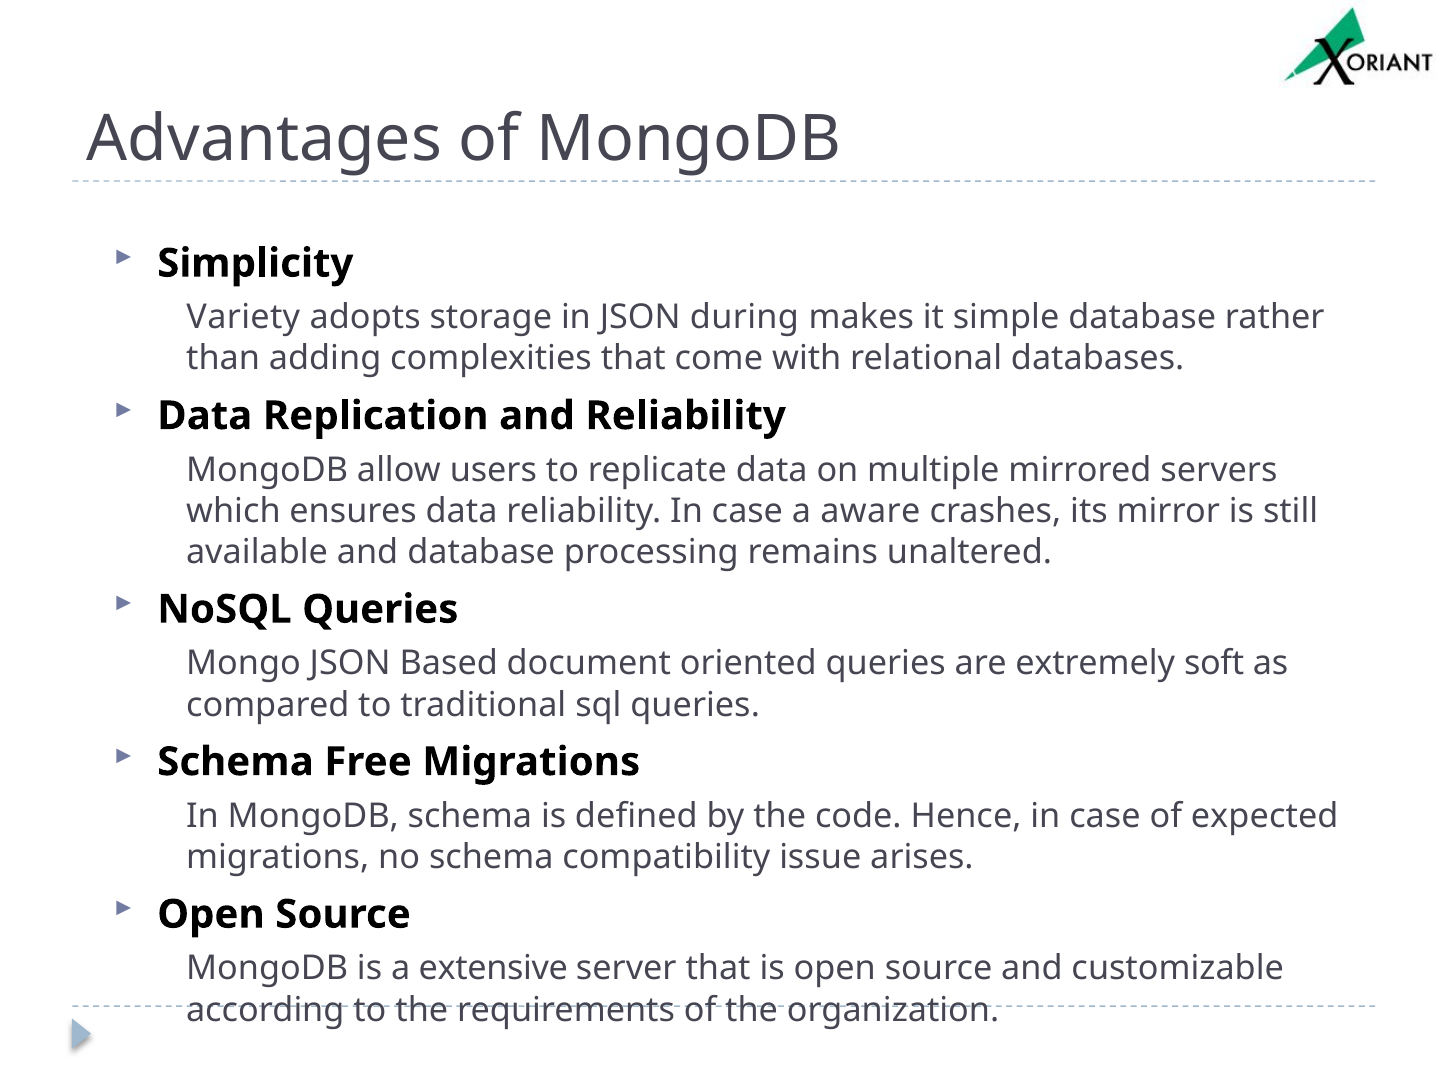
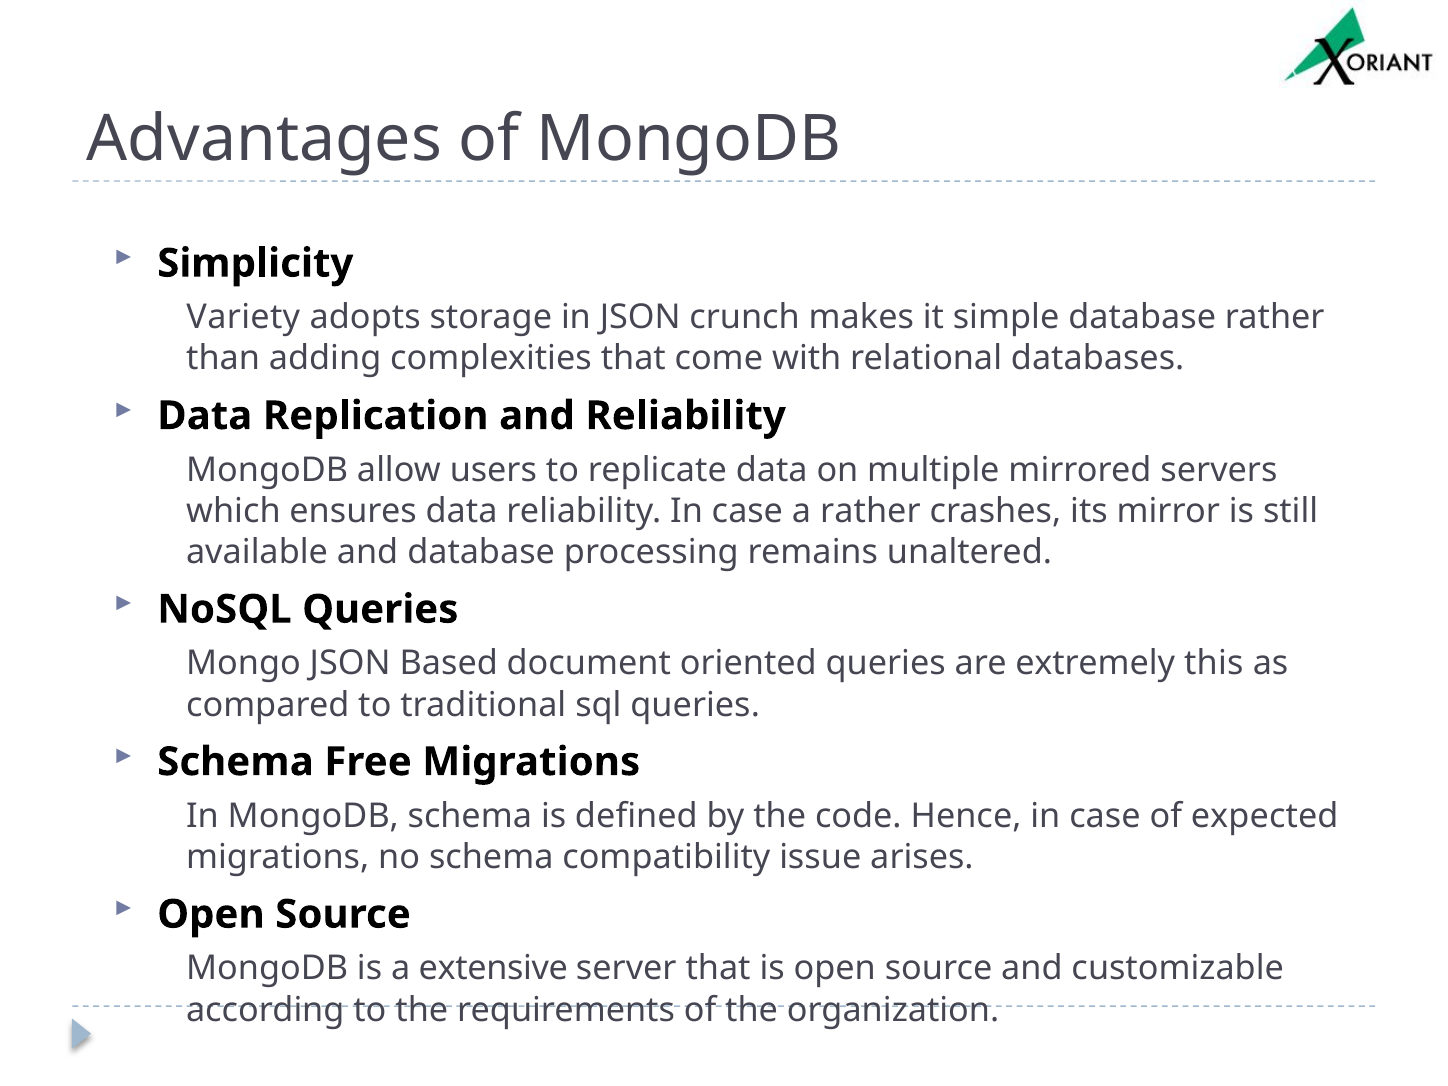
during: during -> crunch
a aware: aware -> rather
soft: soft -> this
